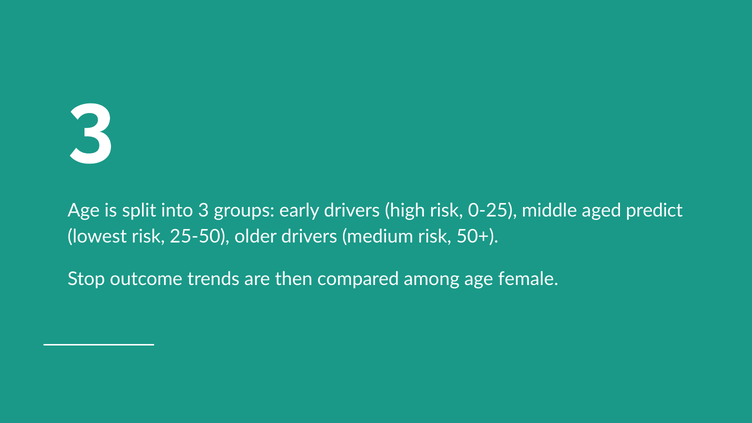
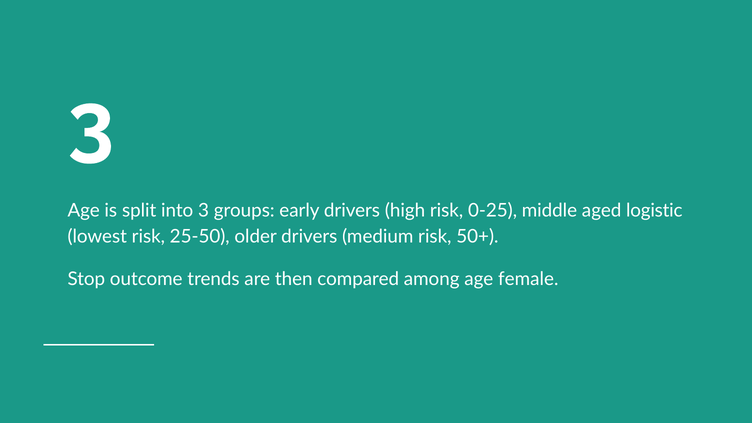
predict: predict -> logistic
